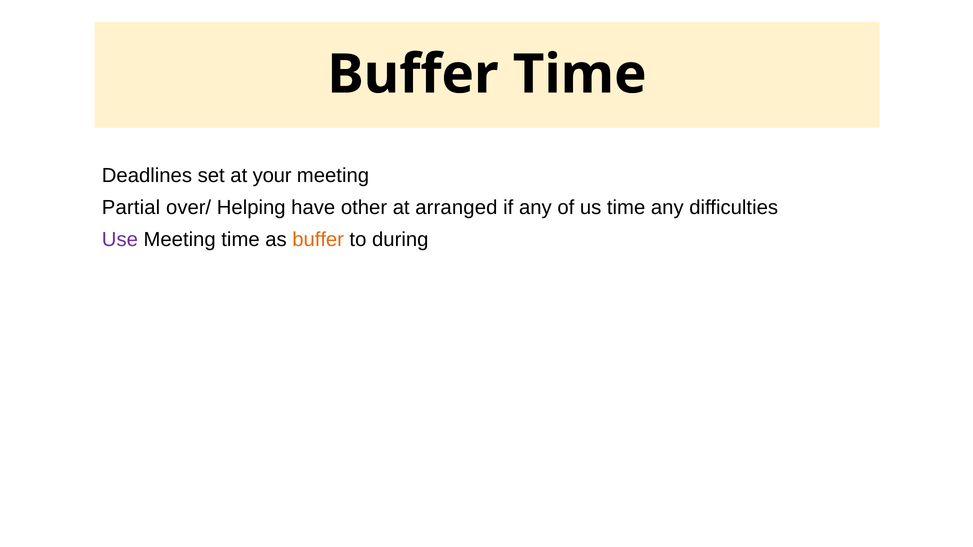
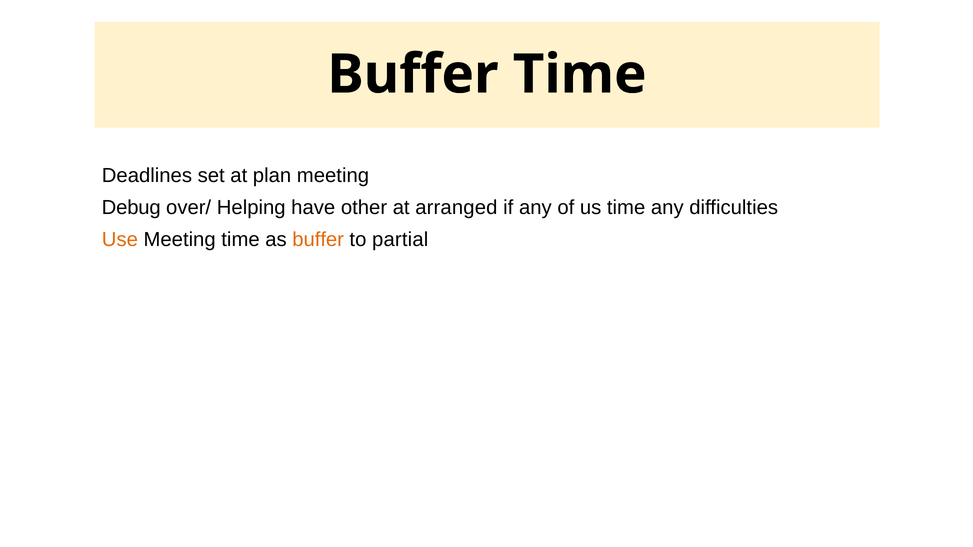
your: your -> plan
Partial: Partial -> Debug
Use colour: purple -> orange
during: during -> partial
